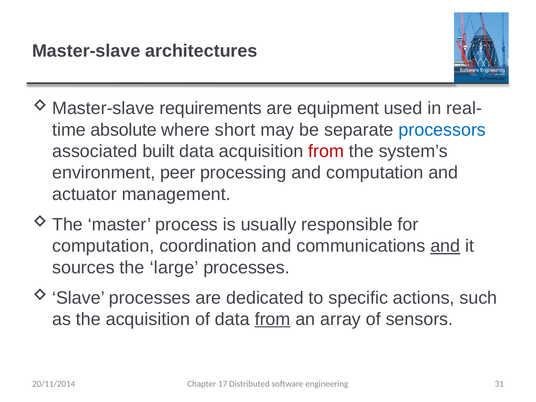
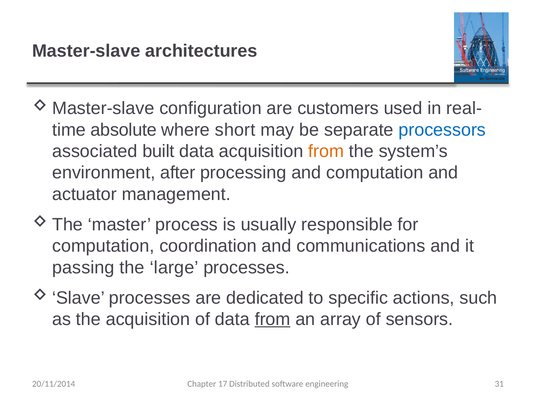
requirements: requirements -> configuration
equipment: equipment -> customers
from at (326, 151) colour: red -> orange
peer: peer -> after
and at (445, 246) underline: present -> none
sources: sources -> passing
